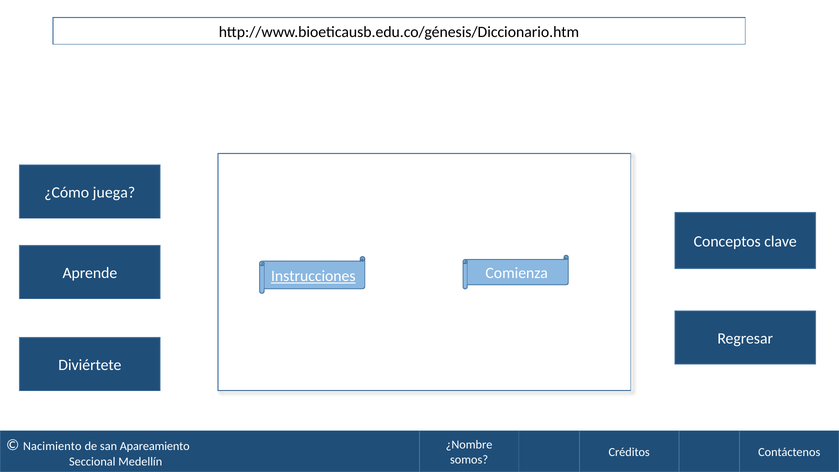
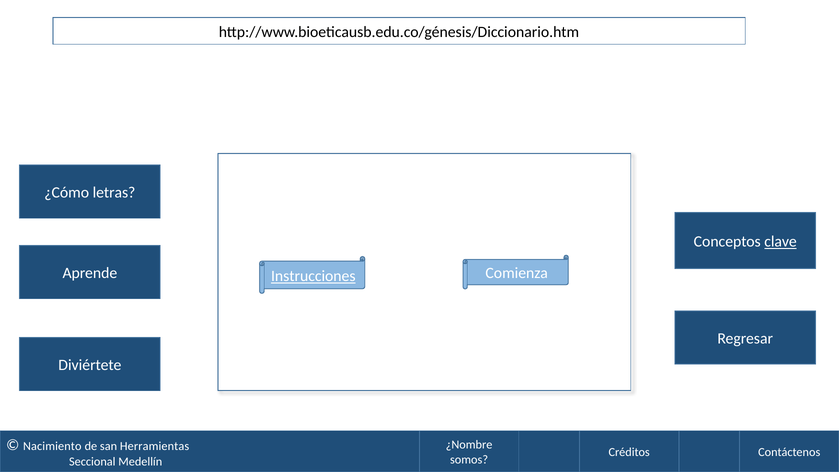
juega: juega -> letras
clave underline: none -> present
Apareamiento: Apareamiento -> Herramientas
